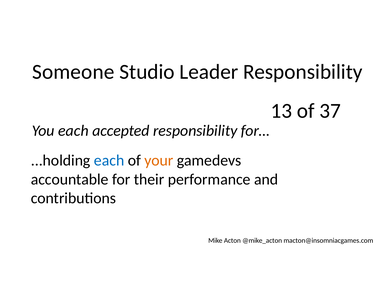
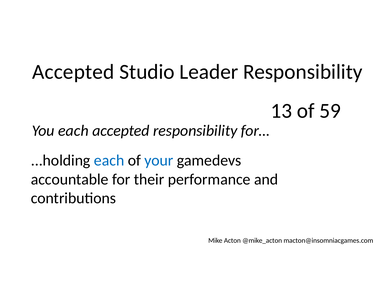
Someone at (73, 72): Someone -> Accepted
37: 37 -> 59
your colour: orange -> blue
